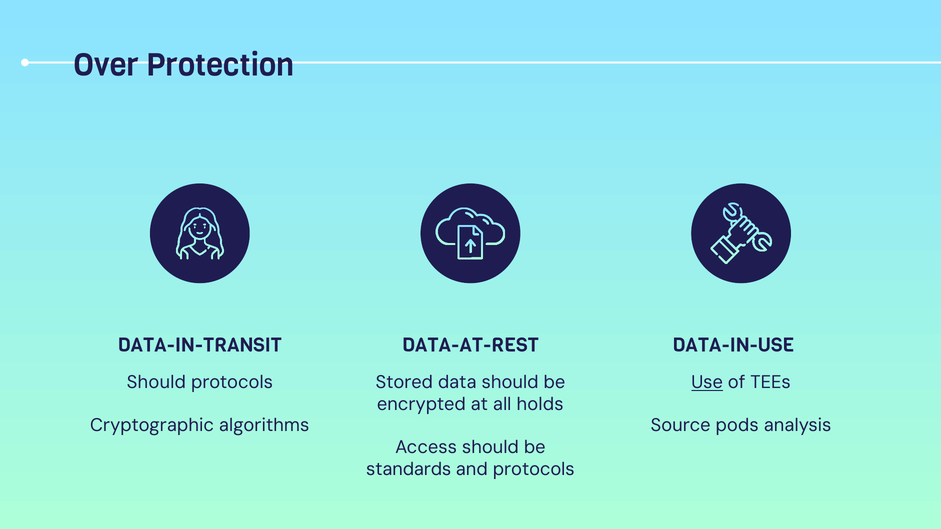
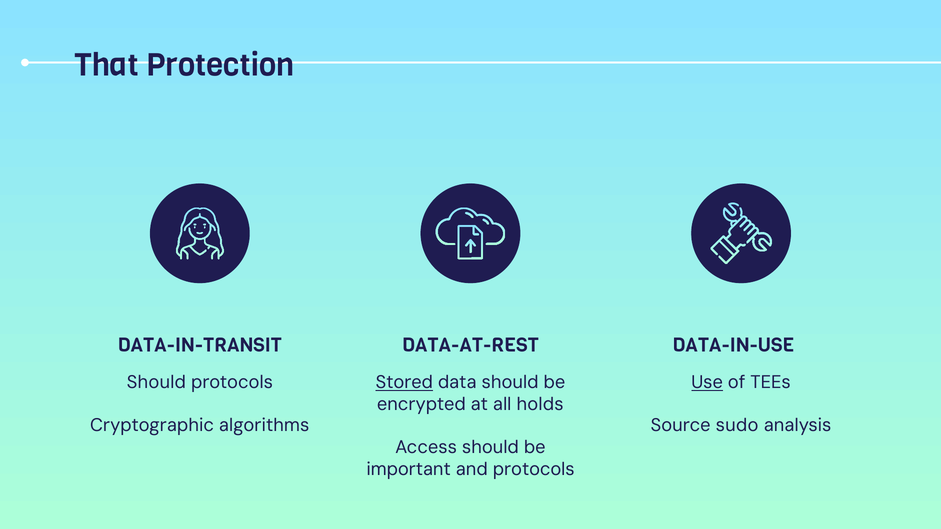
Over: Over -> That
Stored underline: none -> present
pods: pods -> sudo
standards: standards -> important
